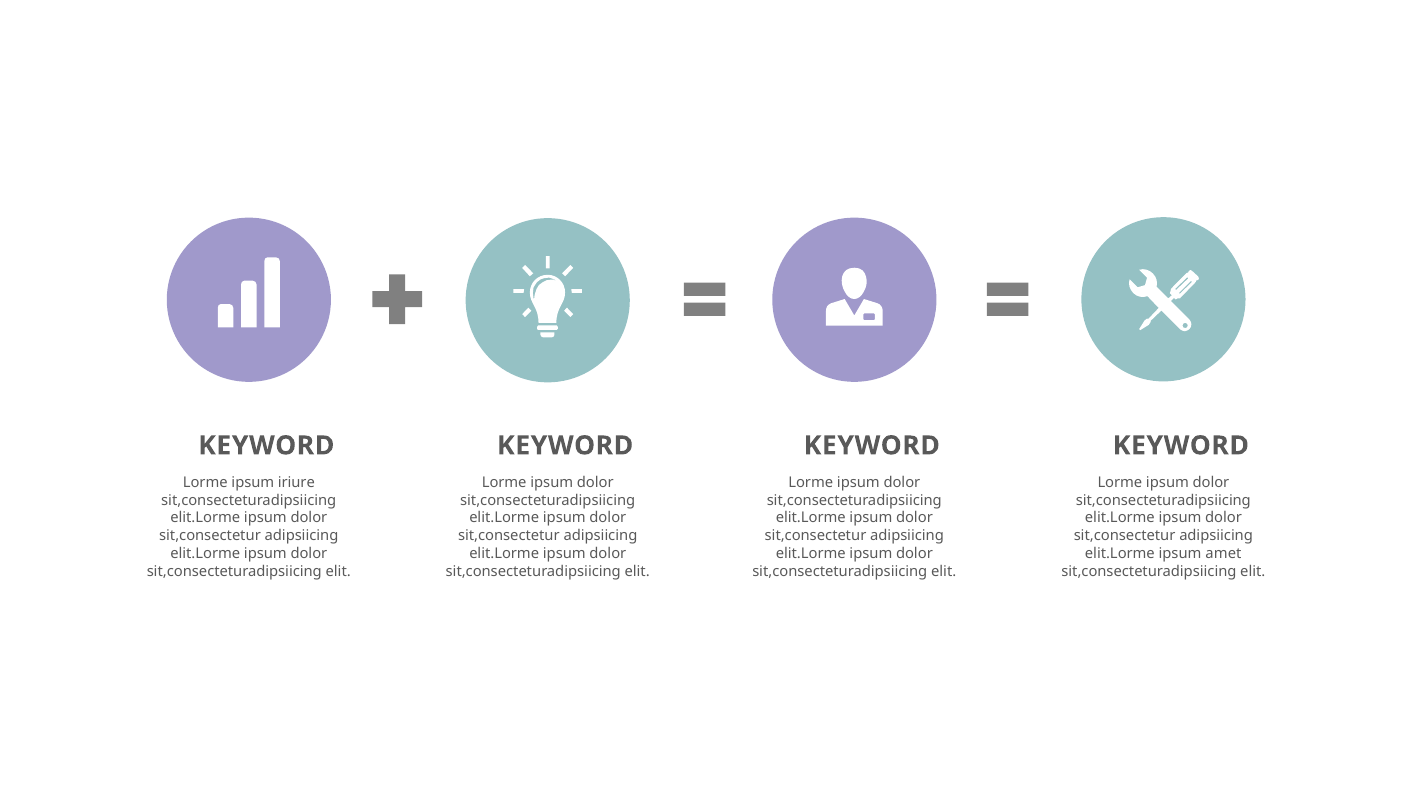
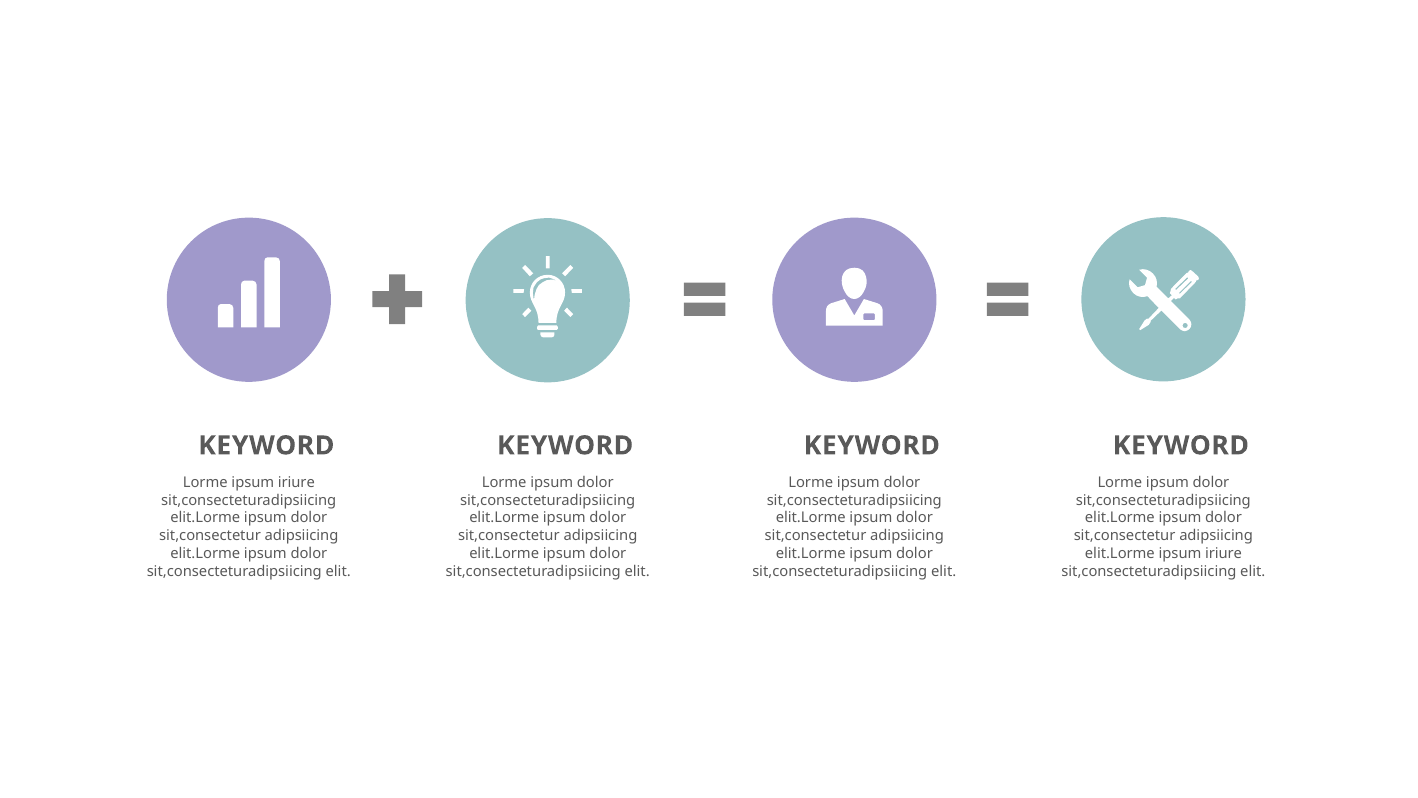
elit.Lorme ipsum amet: amet -> iriure
